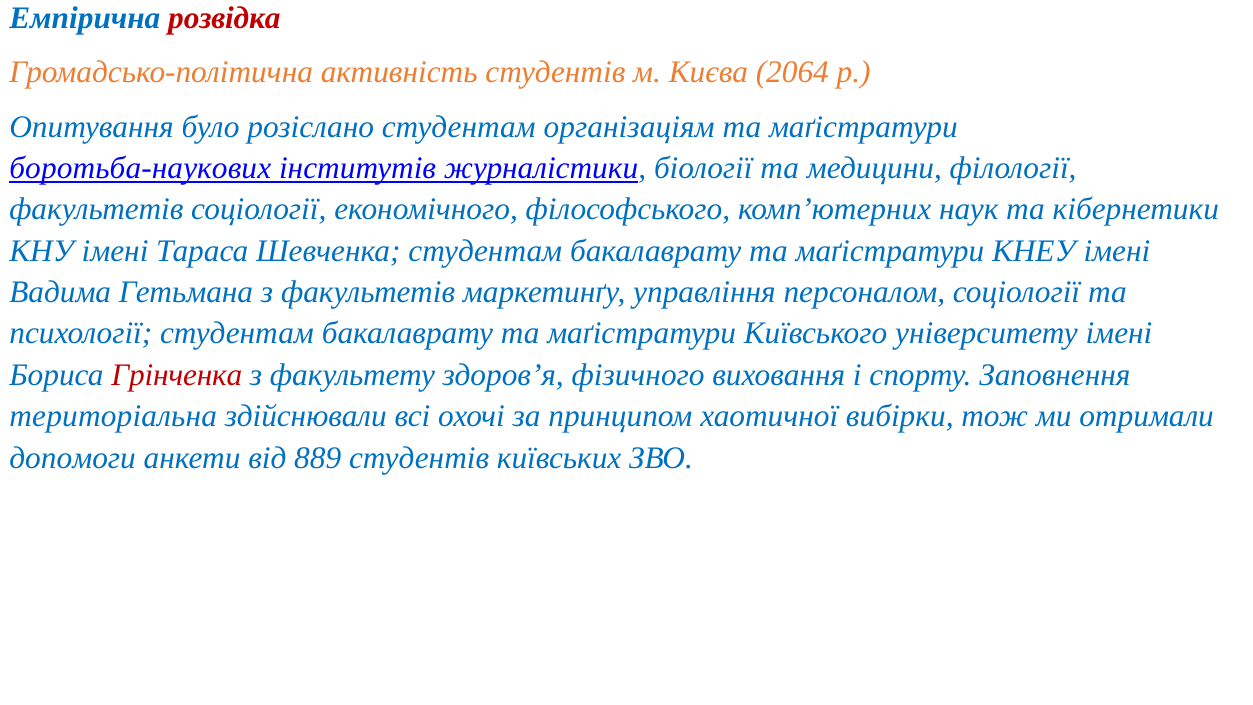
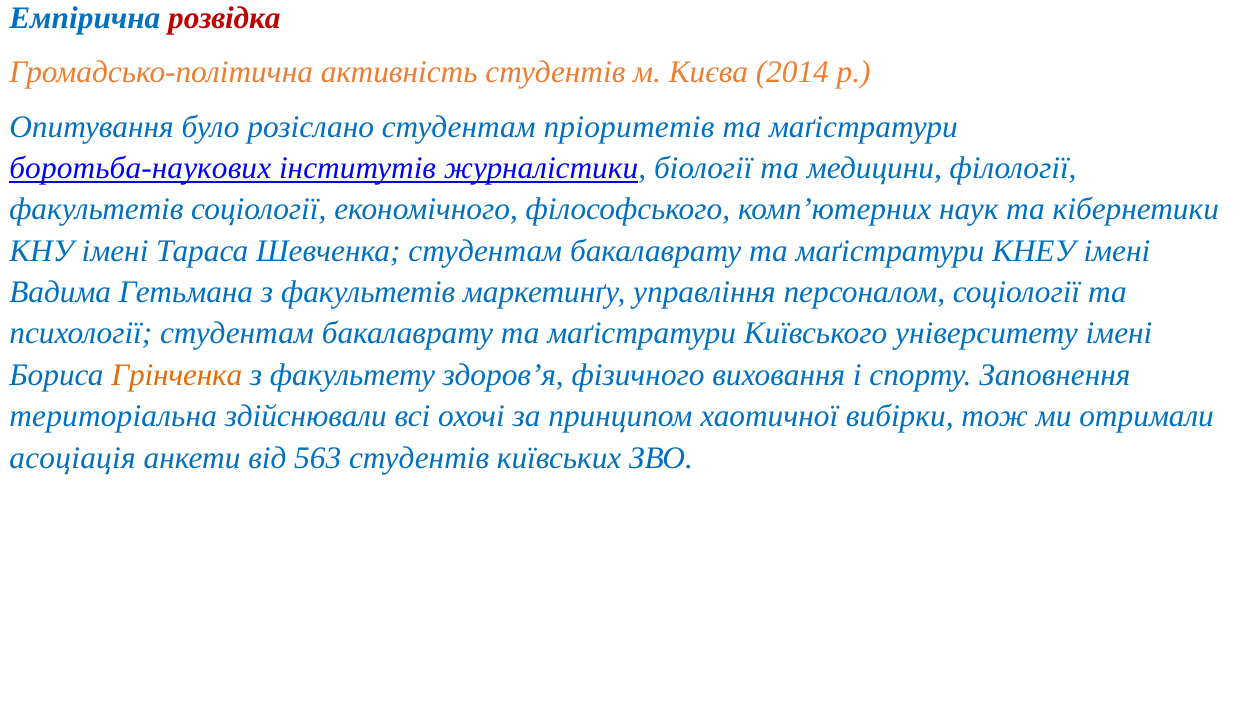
2064: 2064 -> 2014
організаціям: організаціям -> пріоритетів
Грінченка colour: red -> orange
допомоги: допомоги -> асоціація
889: 889 -> 563
